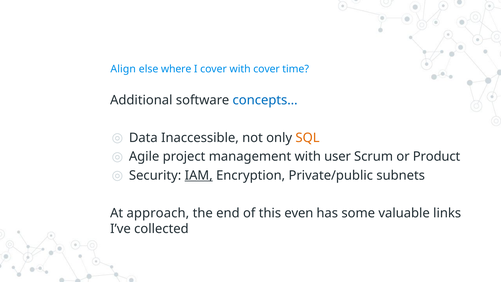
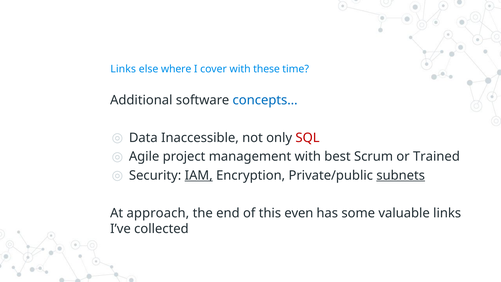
Align at (123, 69): Align -> Links
with cover: cover -> these
SQL colour: orange -> red
user: user -> best
Product: Product -> Trained
subnets underline: none -> present
